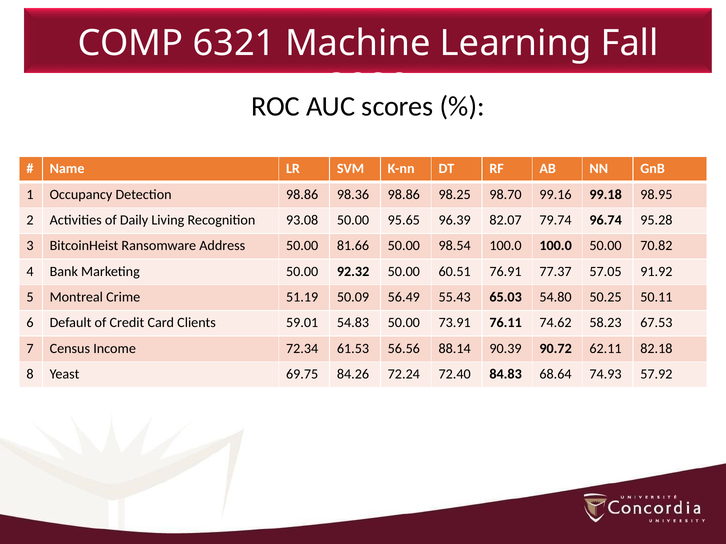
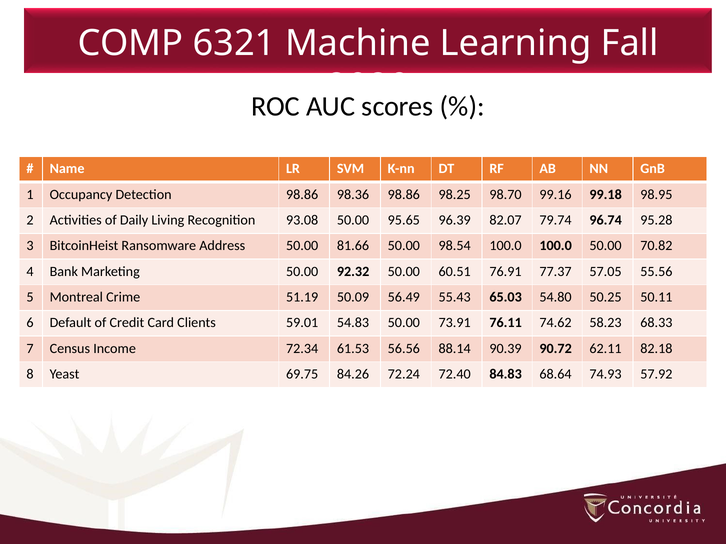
91.92: 91.92 -> 55.56
67.53: 67.53 -> 68.33
